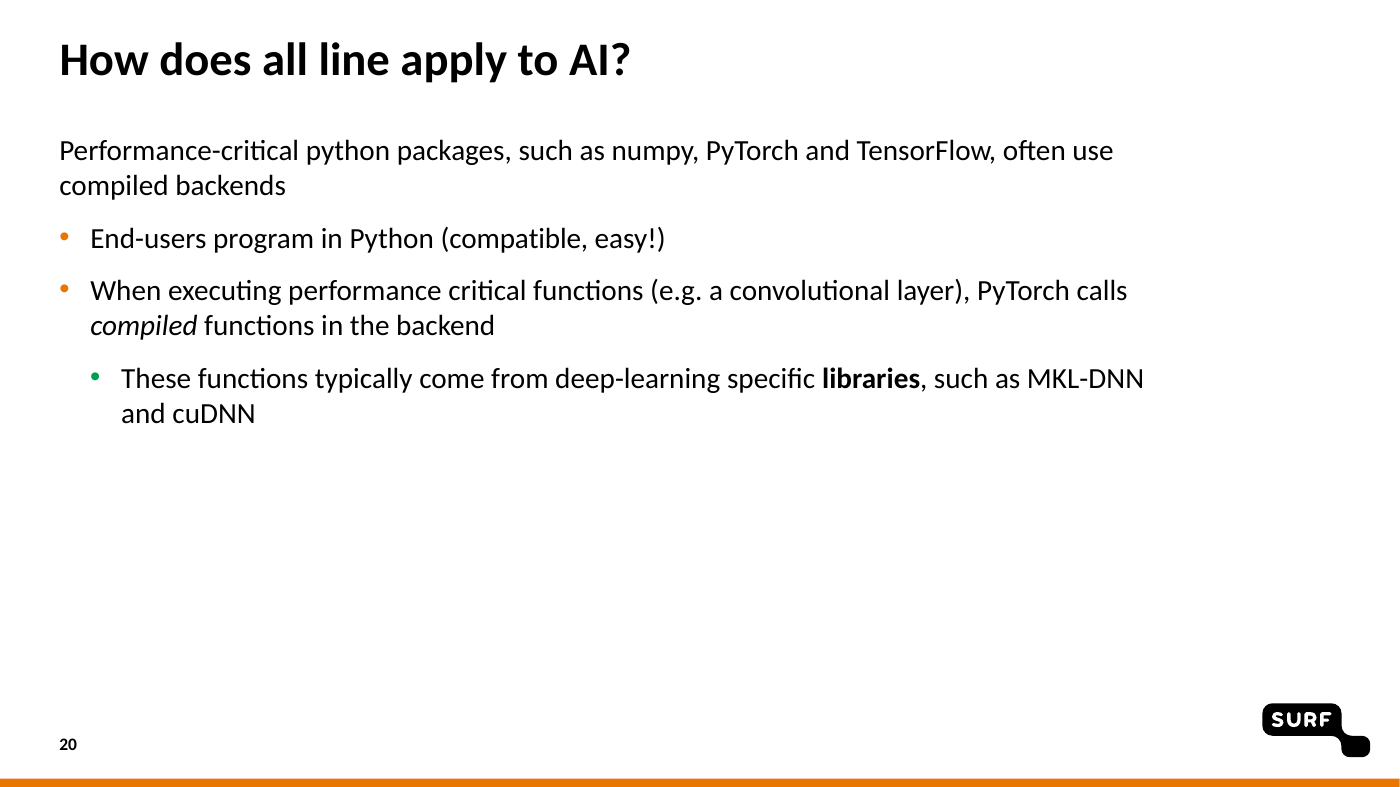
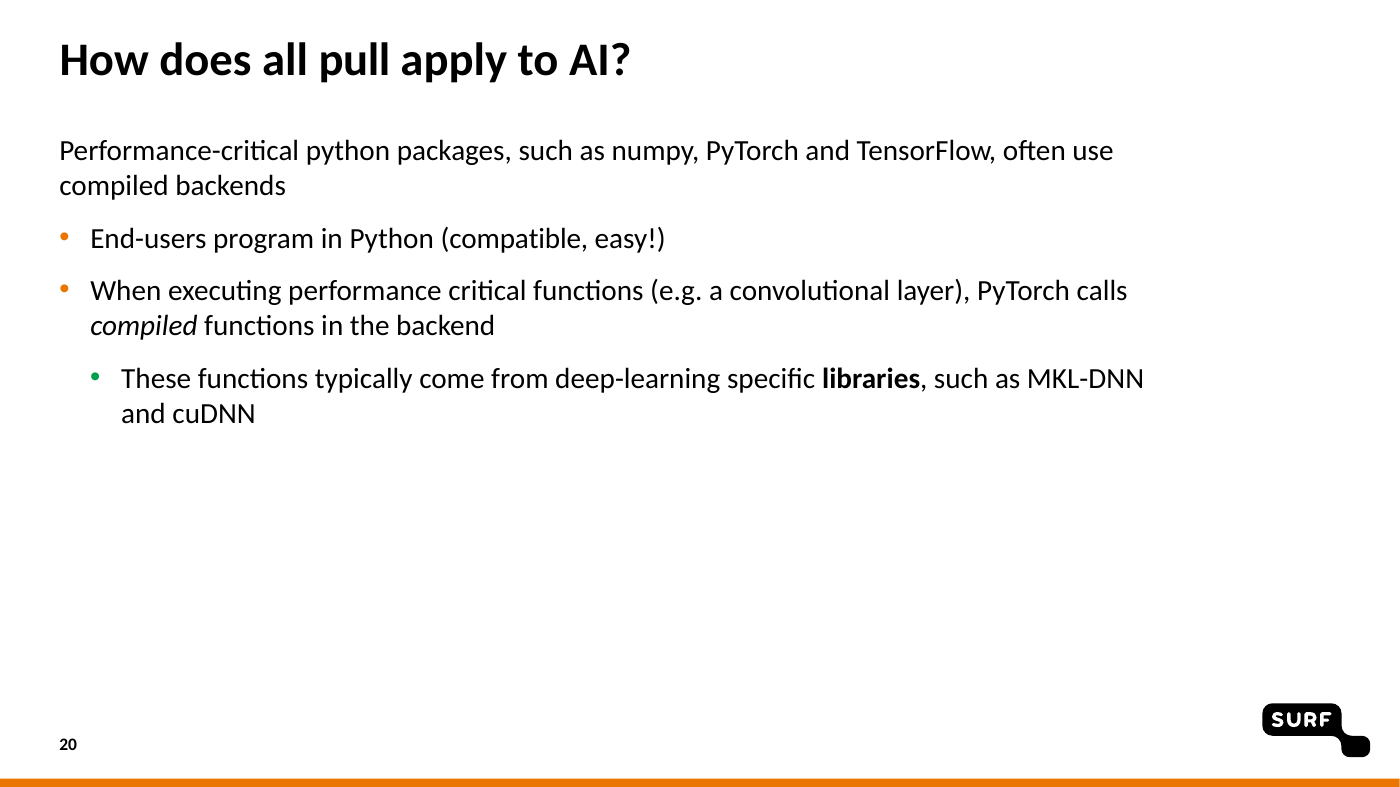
line: line -> pull
